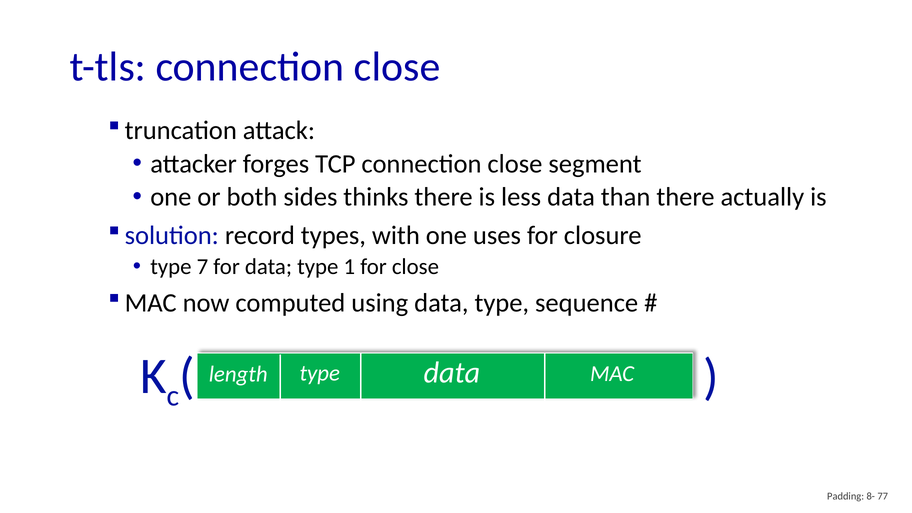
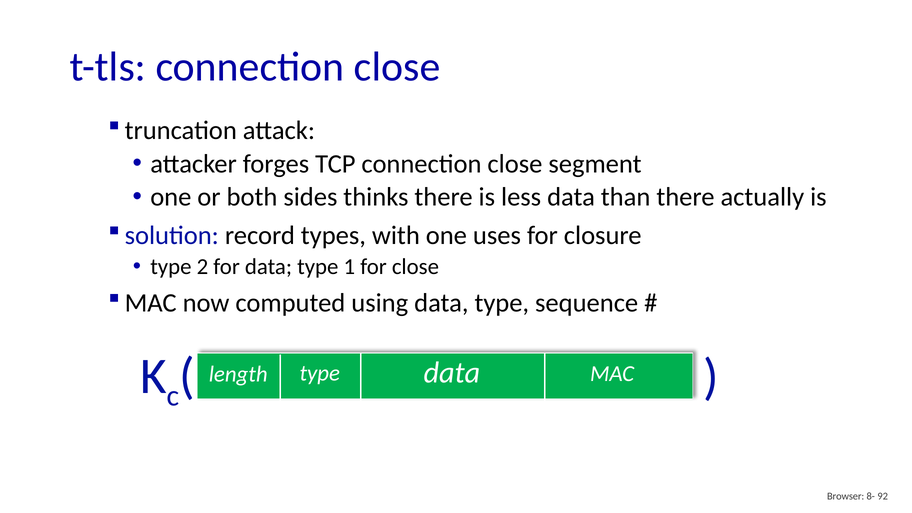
7: 7 -> 2
Padding: Padding -> Browser
77: 77 -> 92
